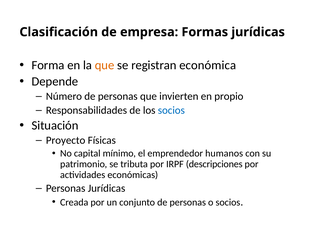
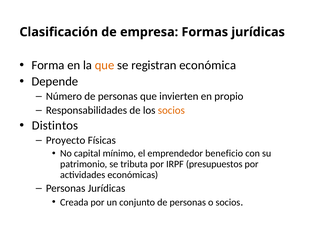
socios at (171, 110) colour: blue -> orange
Situación: Situación -> Distintos
humanos: humanos -> beneficio
descripciones: descripciones -> presupuestos
